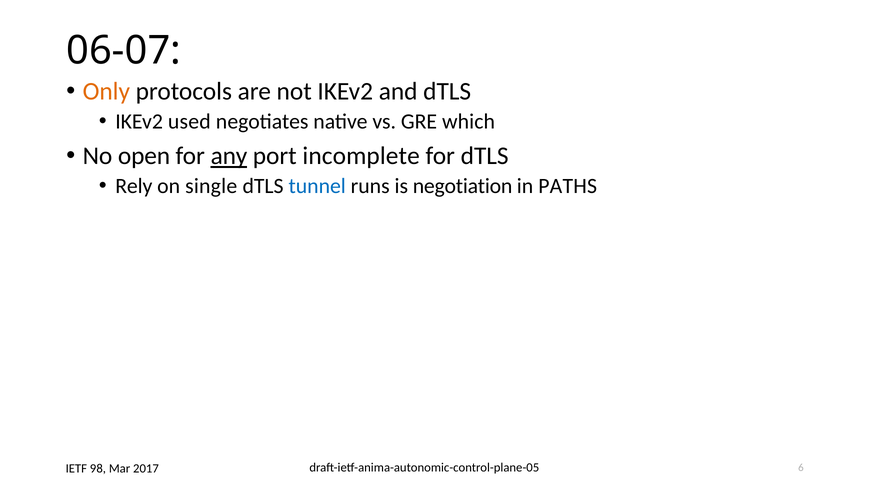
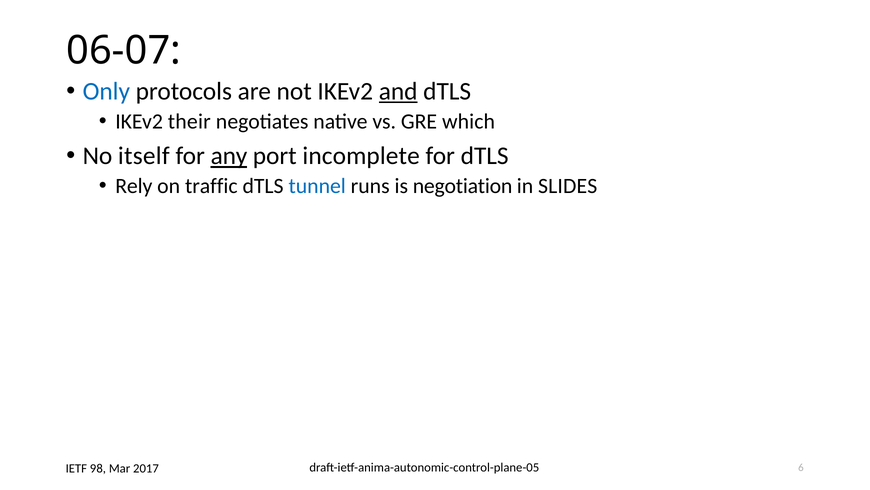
Only colour: orange -> blue
and underline: none -> present
used: used -> their
open: open -> itself
single: single -> traffic
PATHS: PATHS -> SLIDES
